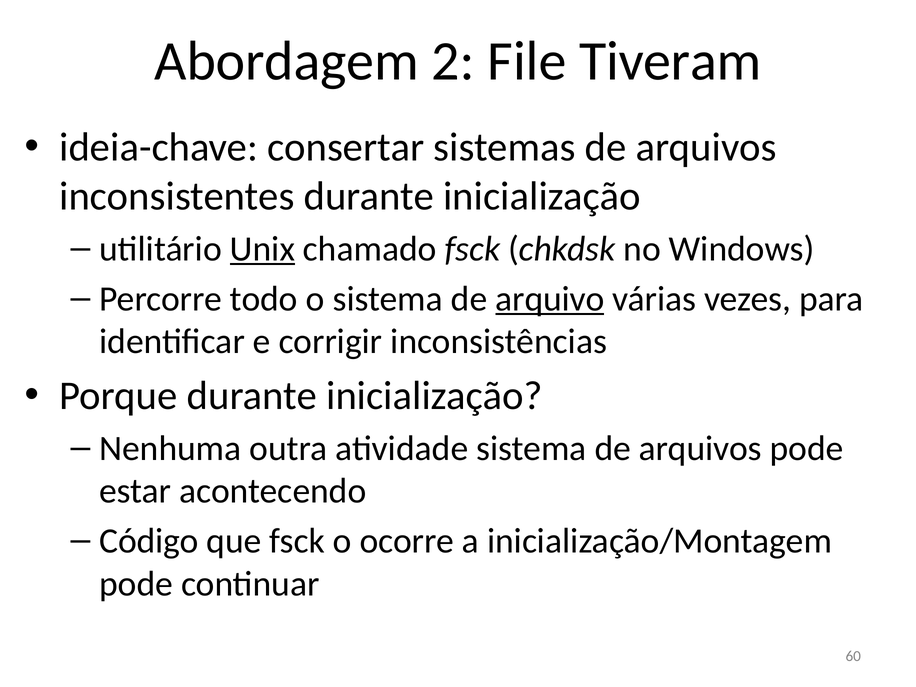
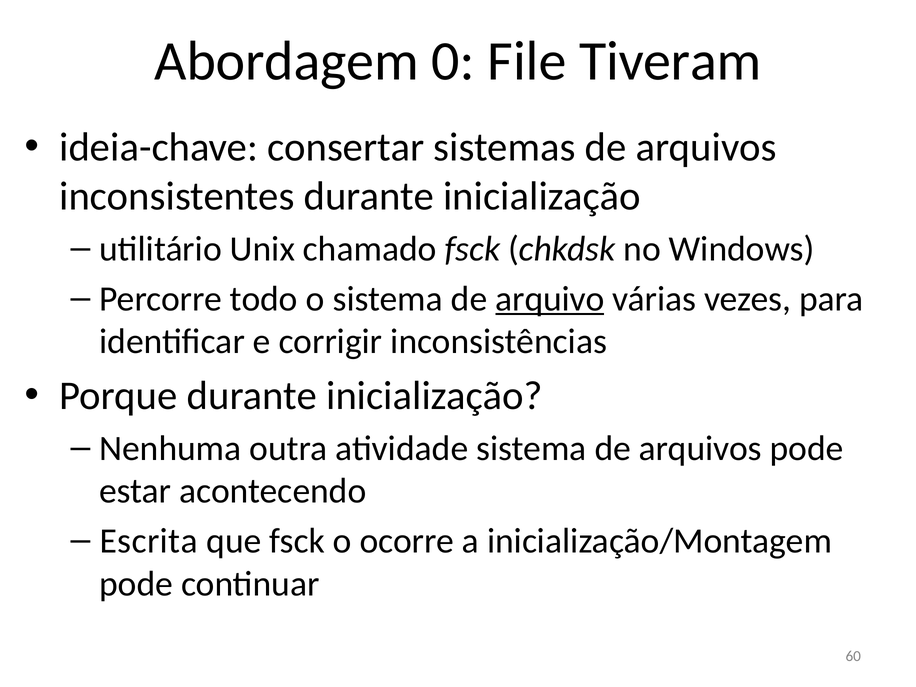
2: 2 -> 0
Unix underline: present -> none
Código: Código -> Escrita
